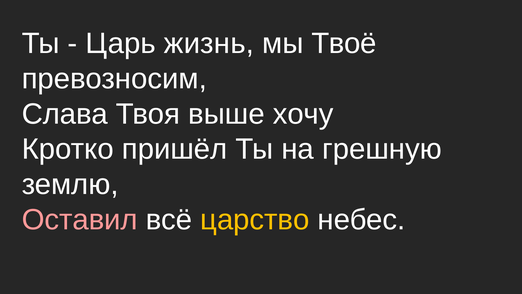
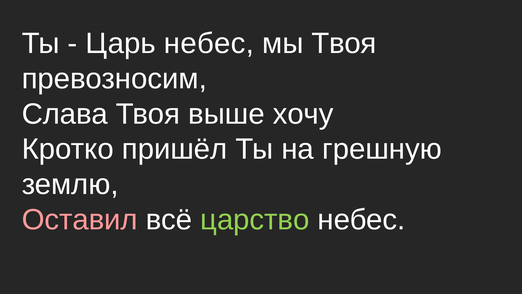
Царь жизнь: жизнь -> небес
мы Твоё: Твоё -> Твоя
царство colour: yellow -> light green
